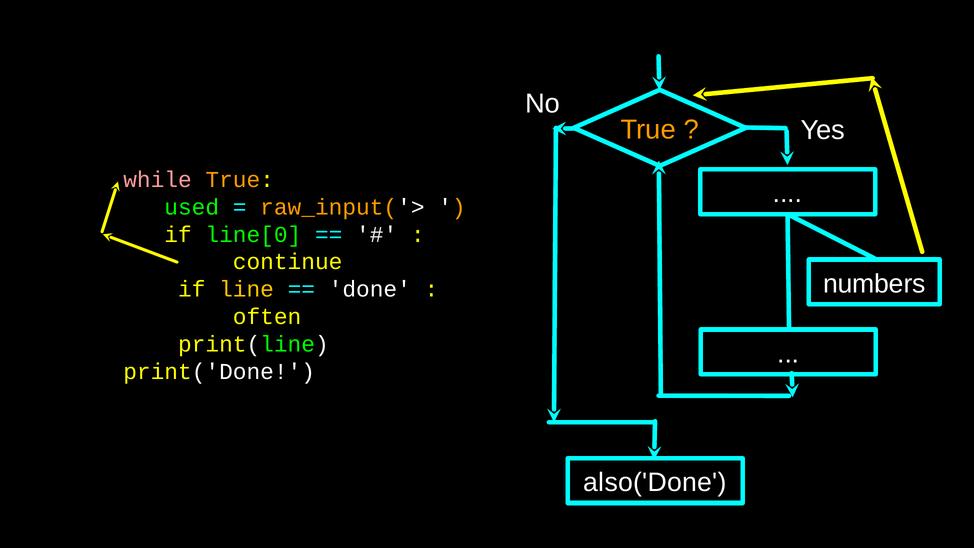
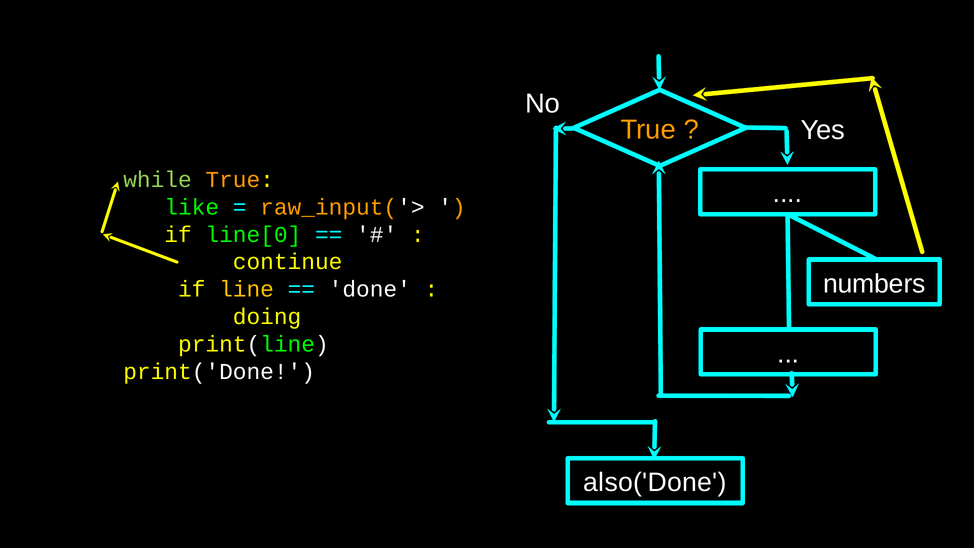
while colour: pink -> light green
used: used -> like
often: often -> doing
